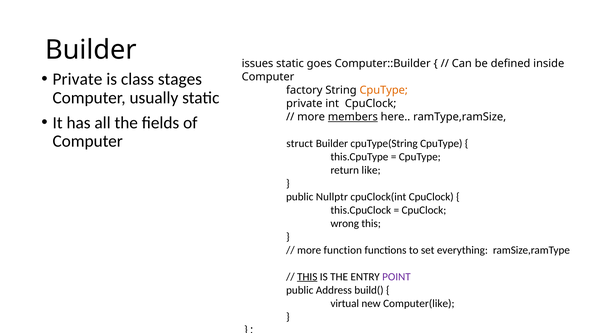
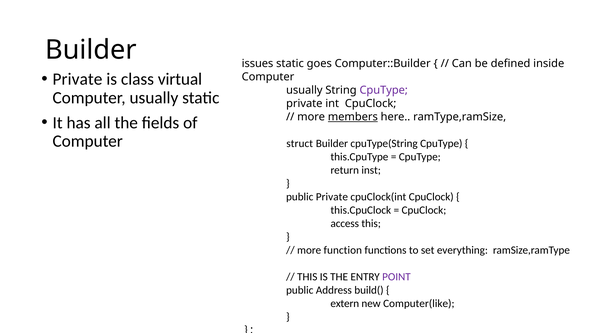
stages: stages -> virtual
factory at (304, 90): factory -> usually
CpuType at (384, 90) colour: orange -> purple
like: like -> inst
public Nullptr: Nullptr -> Private
wrong: wrong -> access
THIS at (307, 277) underline: present -> none
virtual: virtual -> extern
